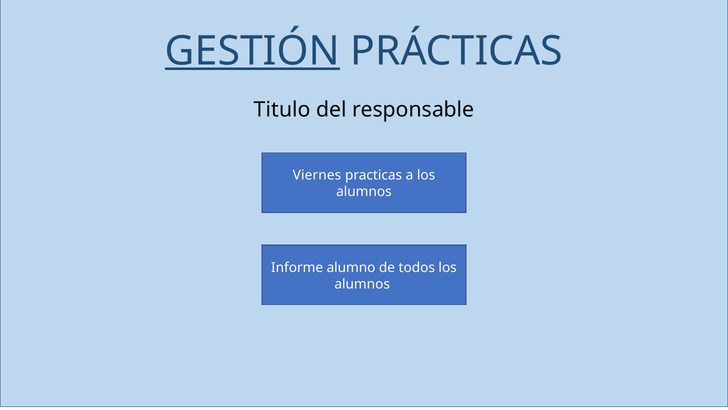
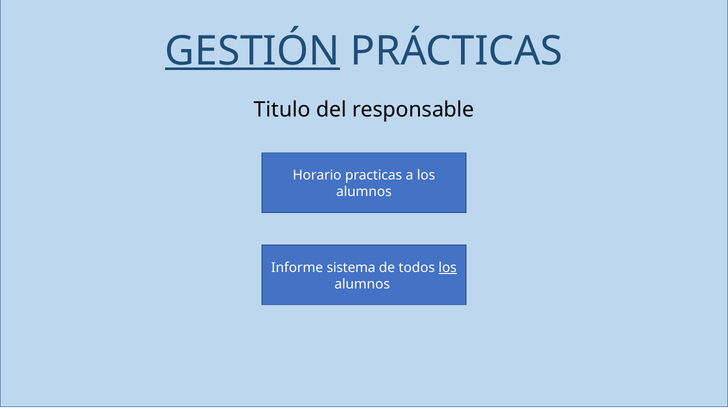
Viernes: Viernes -> Horario
alumno: alumno -> sistema
los at (448, 267) underline: none -> present
